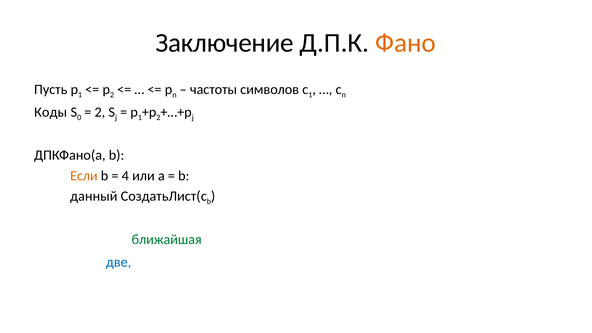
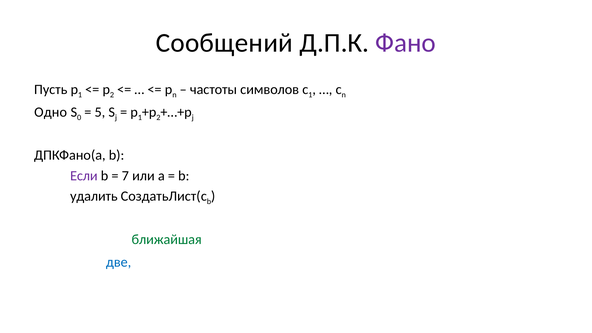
Заключение: Заключение -> Сообщений
Фано colour: orange -> purple
Коды: Коды -> Одно
2 at (100, 112): 2 -> 5
Если at (84, 176) colour: orange -> purple
4: 4 -> 7
данный: данный -> удалить
